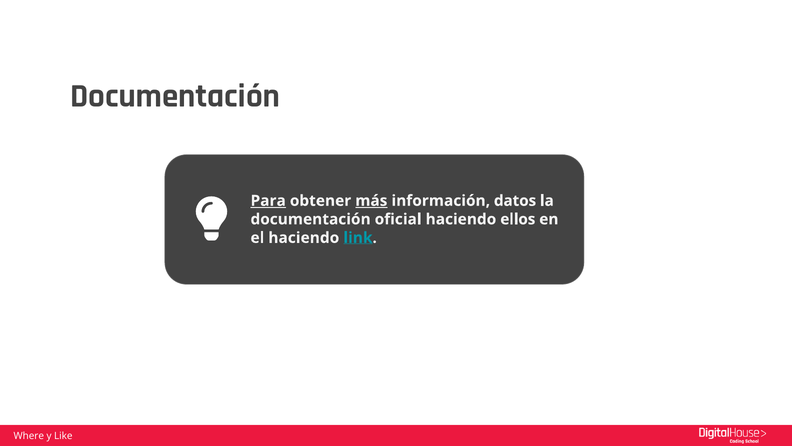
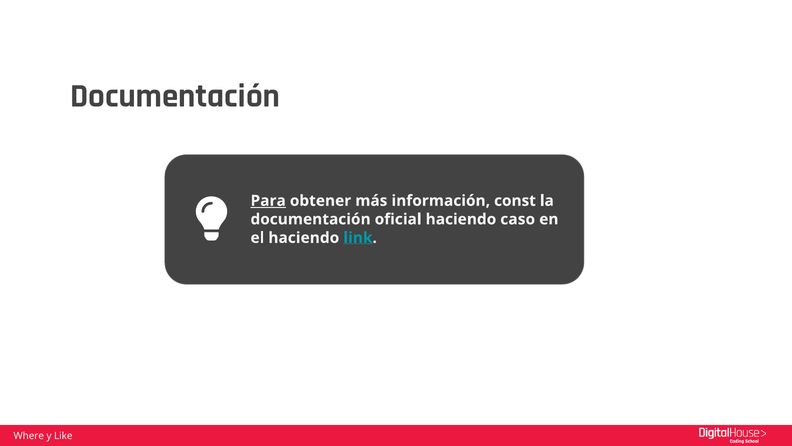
más underline: present -> none
datos: datos -> const
ellos: ellos -> caso
